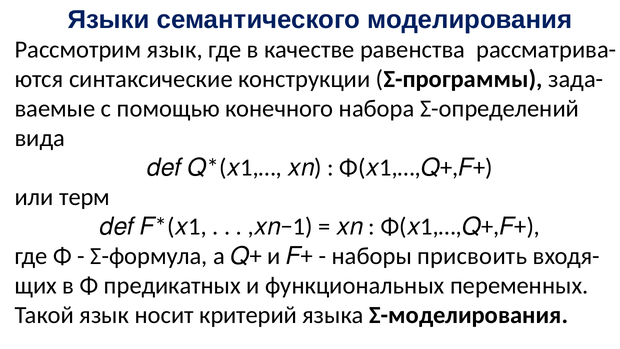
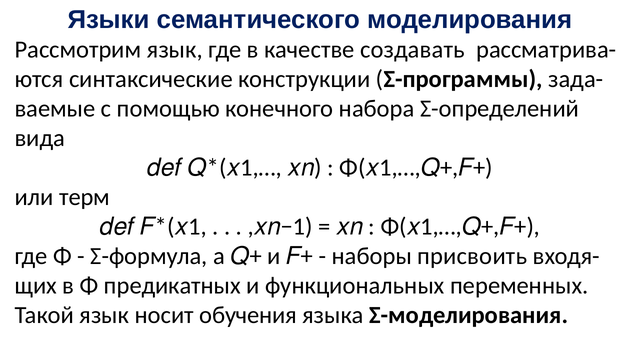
равенства: равенства -> создавать
критерий: критерий -> обучения
